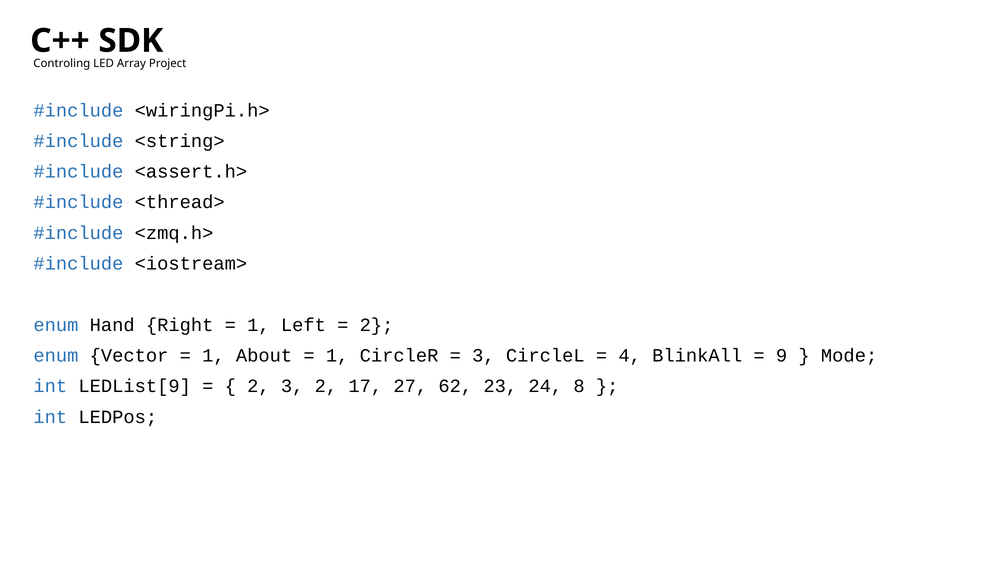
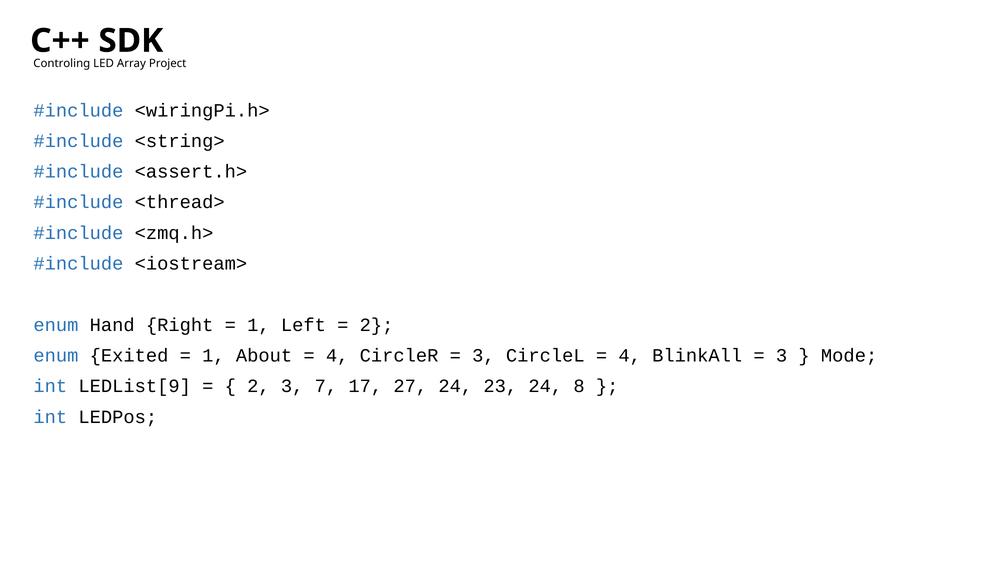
Vector: Vector -> Exited
1 at (337, 356): 1 -> 4
9 at (782, 356): 9 -> 3
3 2: 2 -> 7
27 62: 62 -> 24
